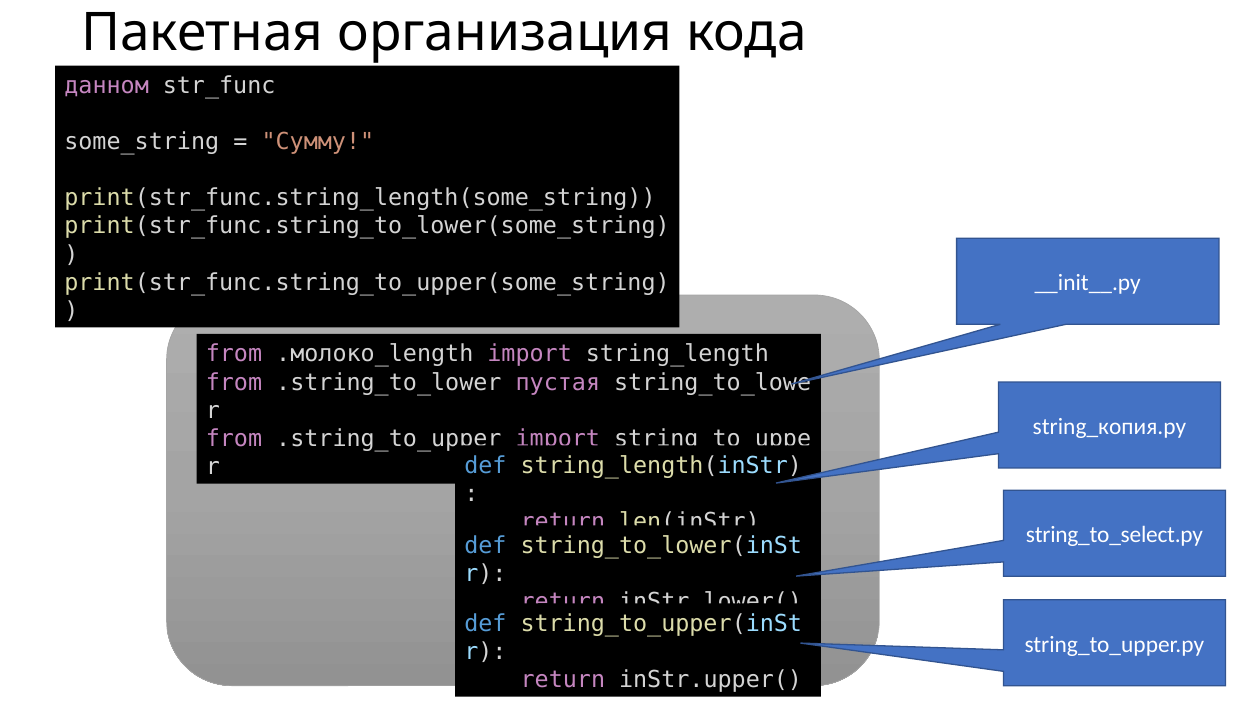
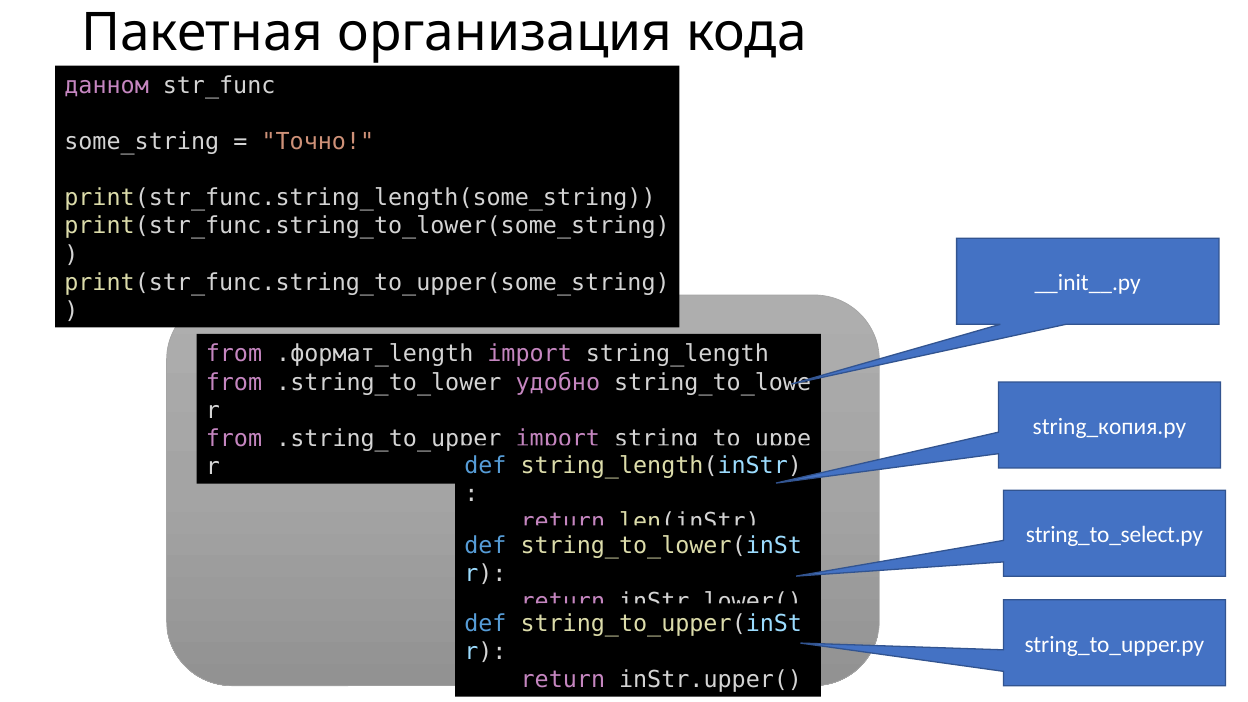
Сумму: Сумму -> Точно
.молоко_length: .молоко_length -> .формат_length
пустая: пустая -> удобно
